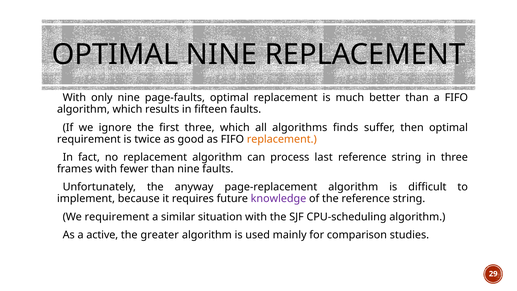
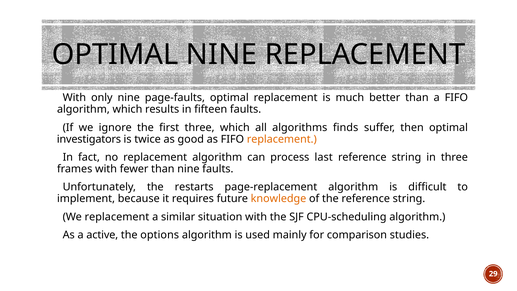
requirement at (89, 139): requirement -> investigators
anyway: anyway -> restarts
knowledge colour: purple -> orange
requirement at (117, 217): requirement -> replacement
greater: greater -> options
